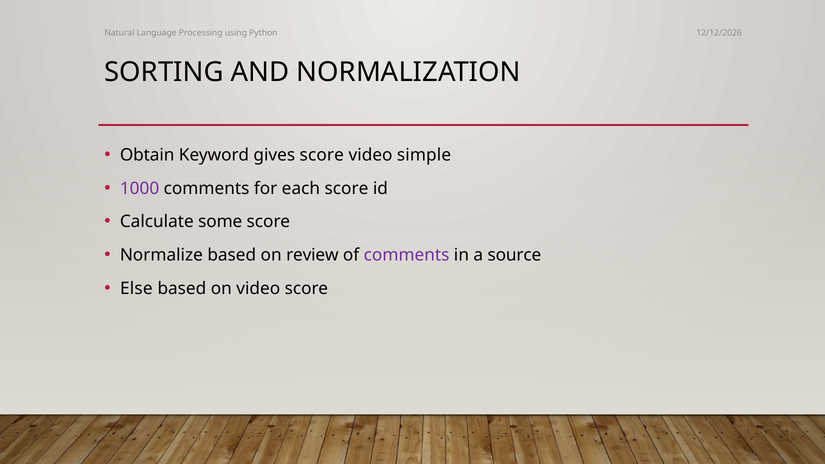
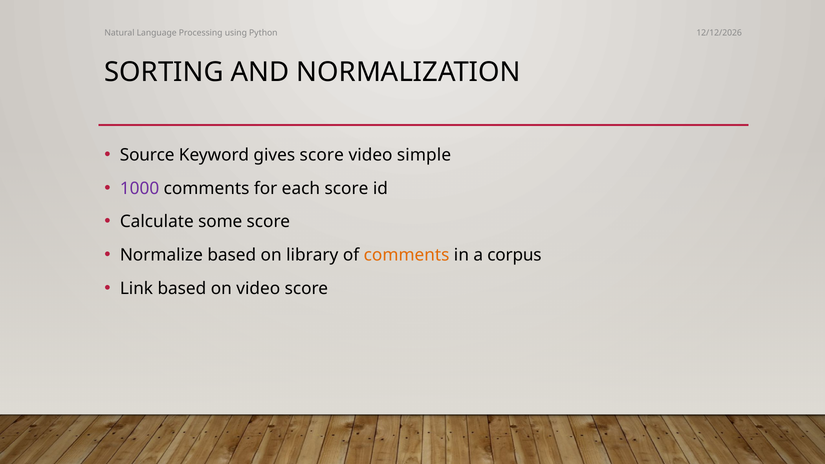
Obtain: Obtain -> Source
review: review -> library
comments at (407, 255) colour: purple -> orange
source: source -> corpus
Else: Else -> Link
